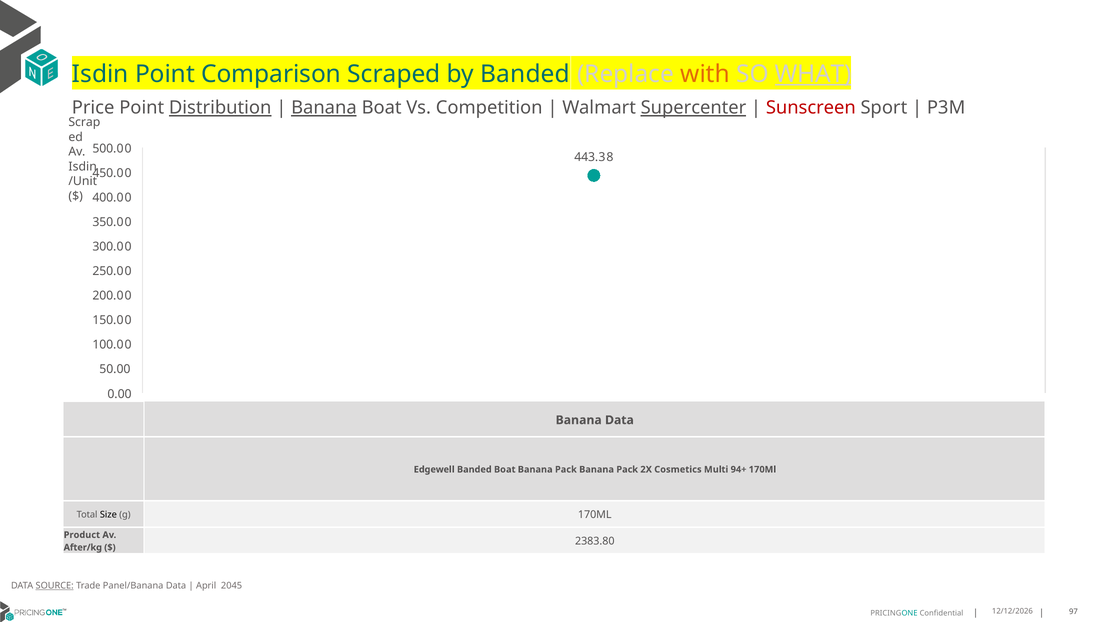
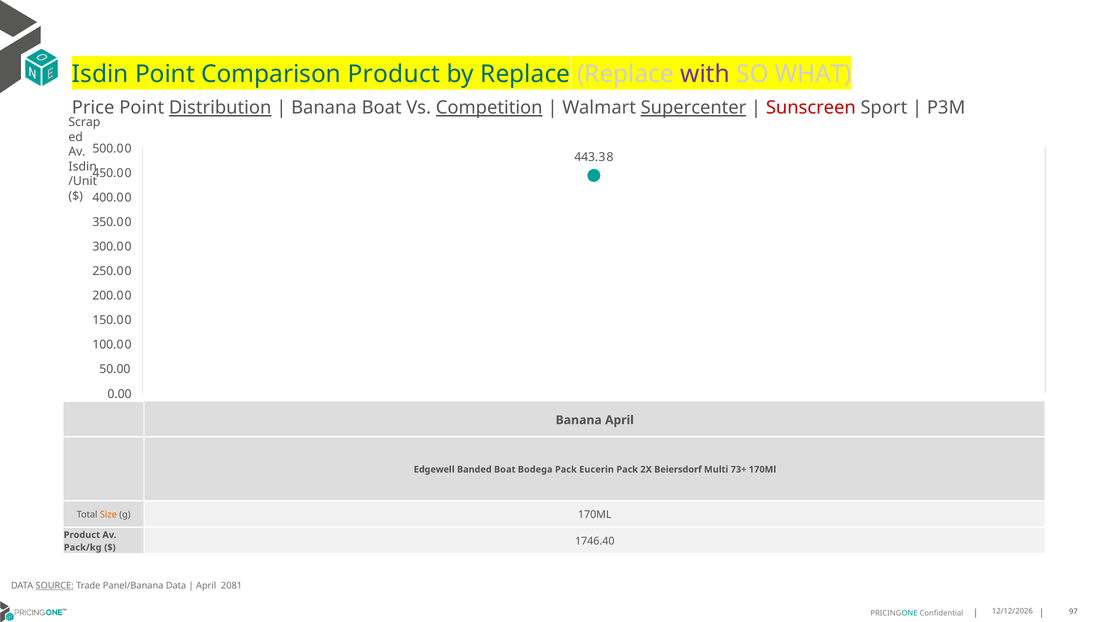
Comparison Scraped: Scraped -> Product
by Banded: Banded -> Replace
with colour: orange -> purple
WHAT underline: present -> none
Banana at (324, 108) underline: present -> none
Competition underline: none -> present
Banana Data: Data -> April
Boat Banana: Banana -> Bodega
Pack Banana: Banana -> Eucerin
Cosmetics: Cosmetics -> Beiersdorf
94+: 94+ -> 73+
Size colour: black -> orange
2383.80: 2383.80 -> 1746.40
After/kg: After/kg -> Pack/kg
2045: 2045 -> 2081
